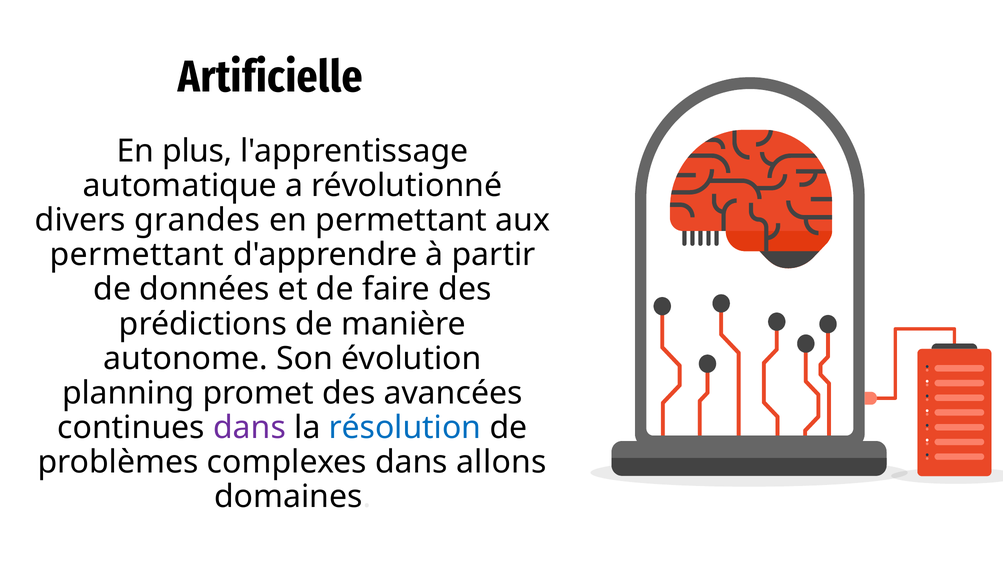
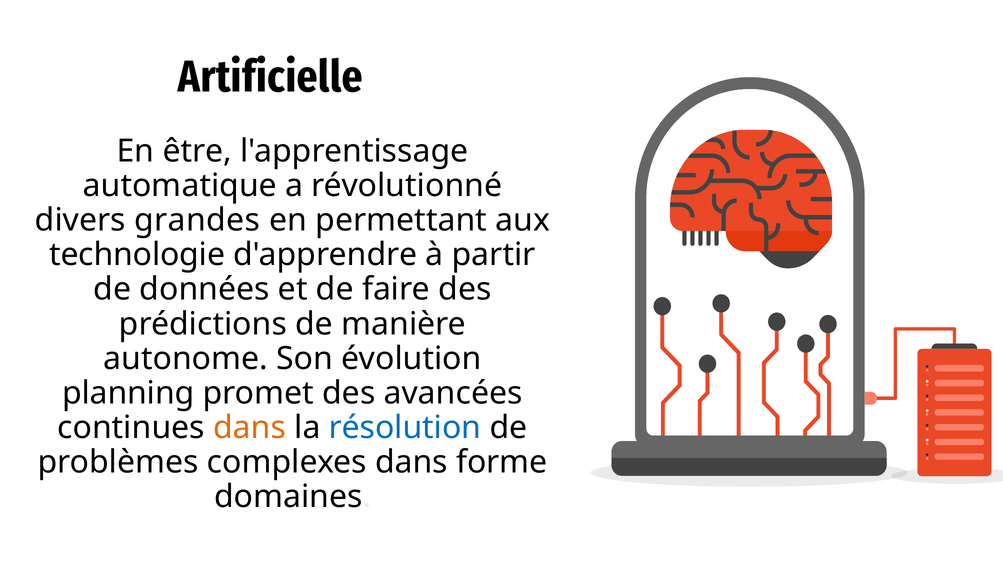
plus: plus -> être
permettant at (137, 255): permettant -> technologie
dans at (249, 428) colour: purple -> orange
allons: allons -> forme
